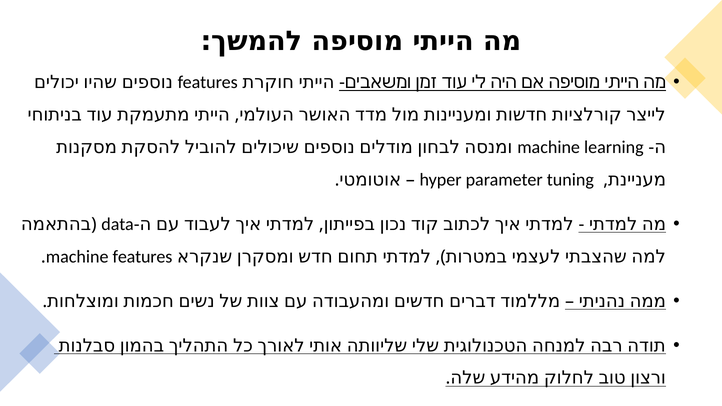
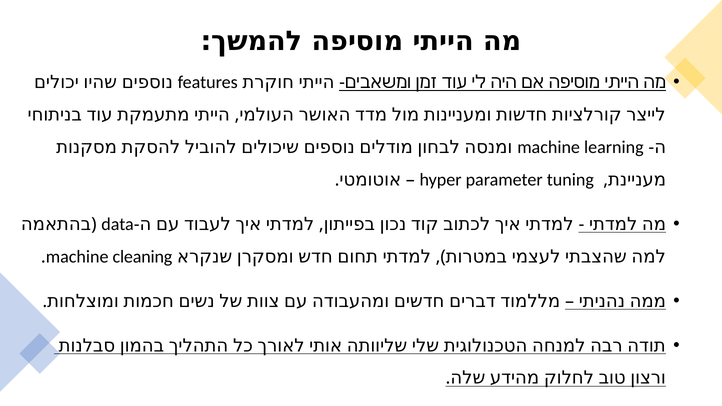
machine features: features -> cleaning
